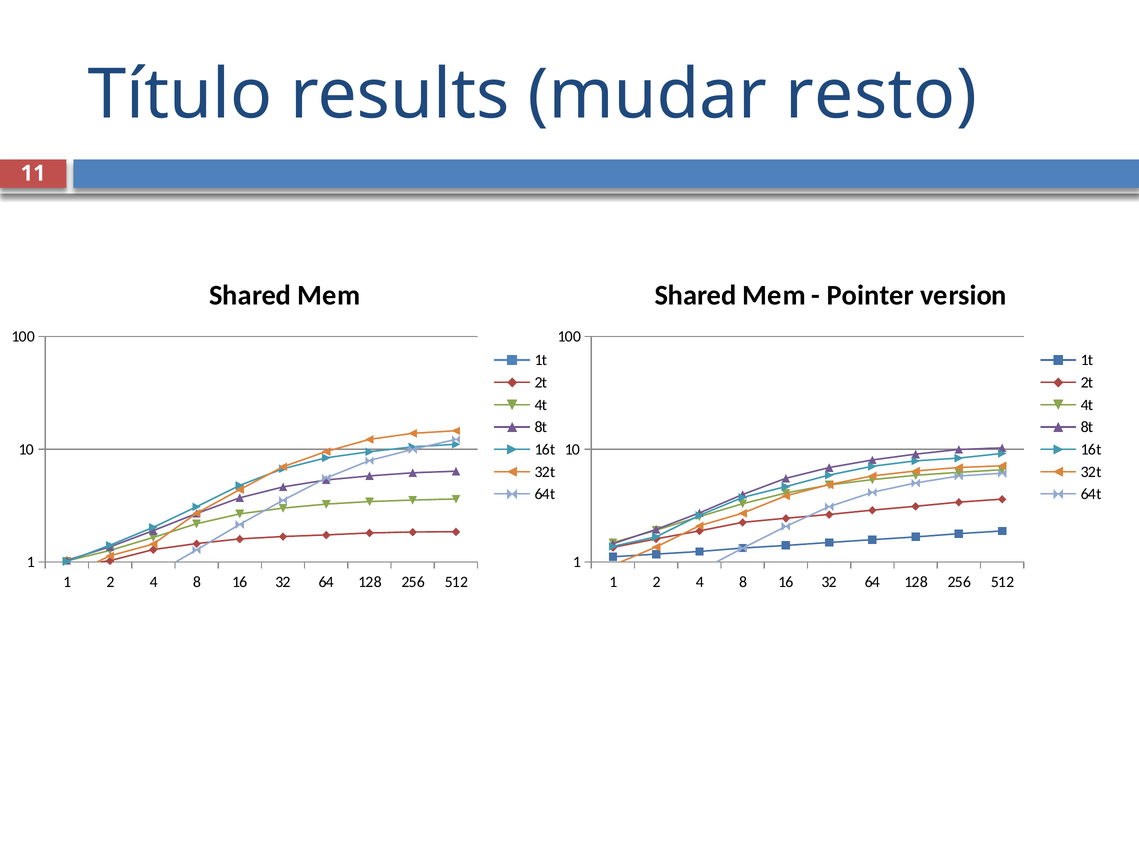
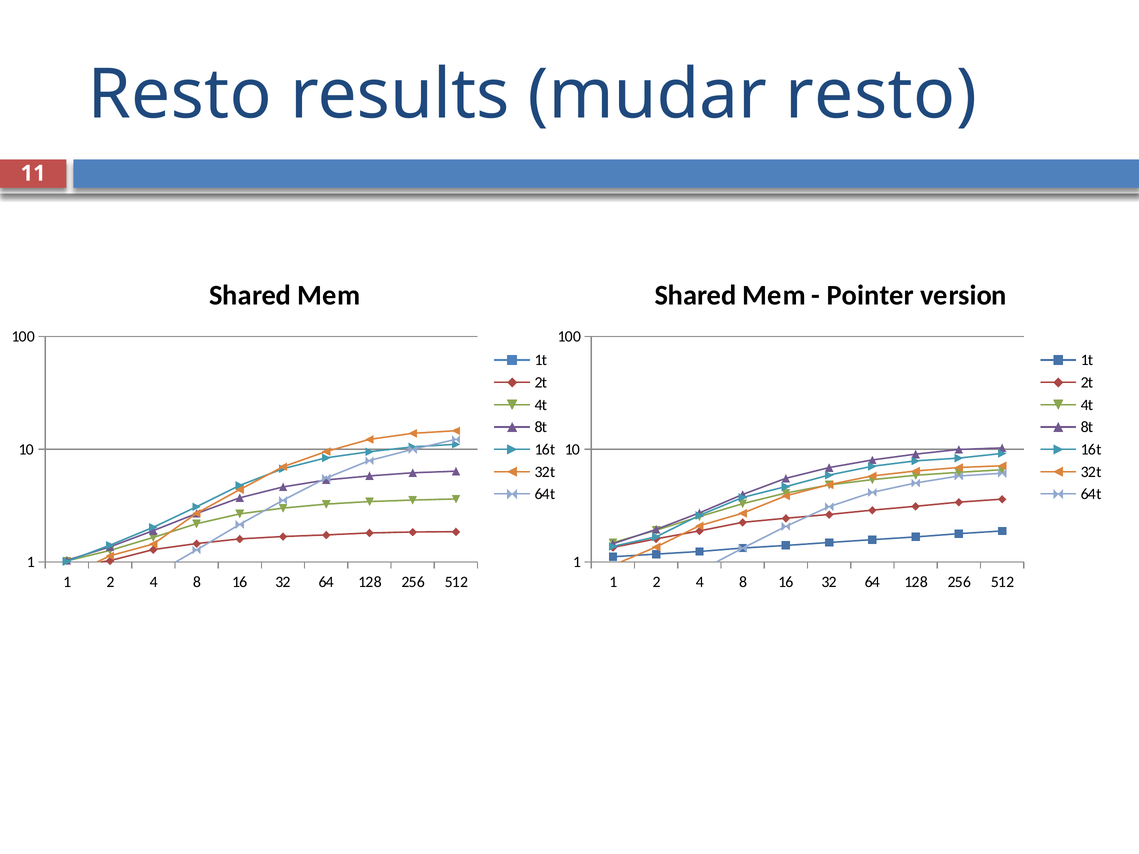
Título at (180, 95): Título -> Resto
